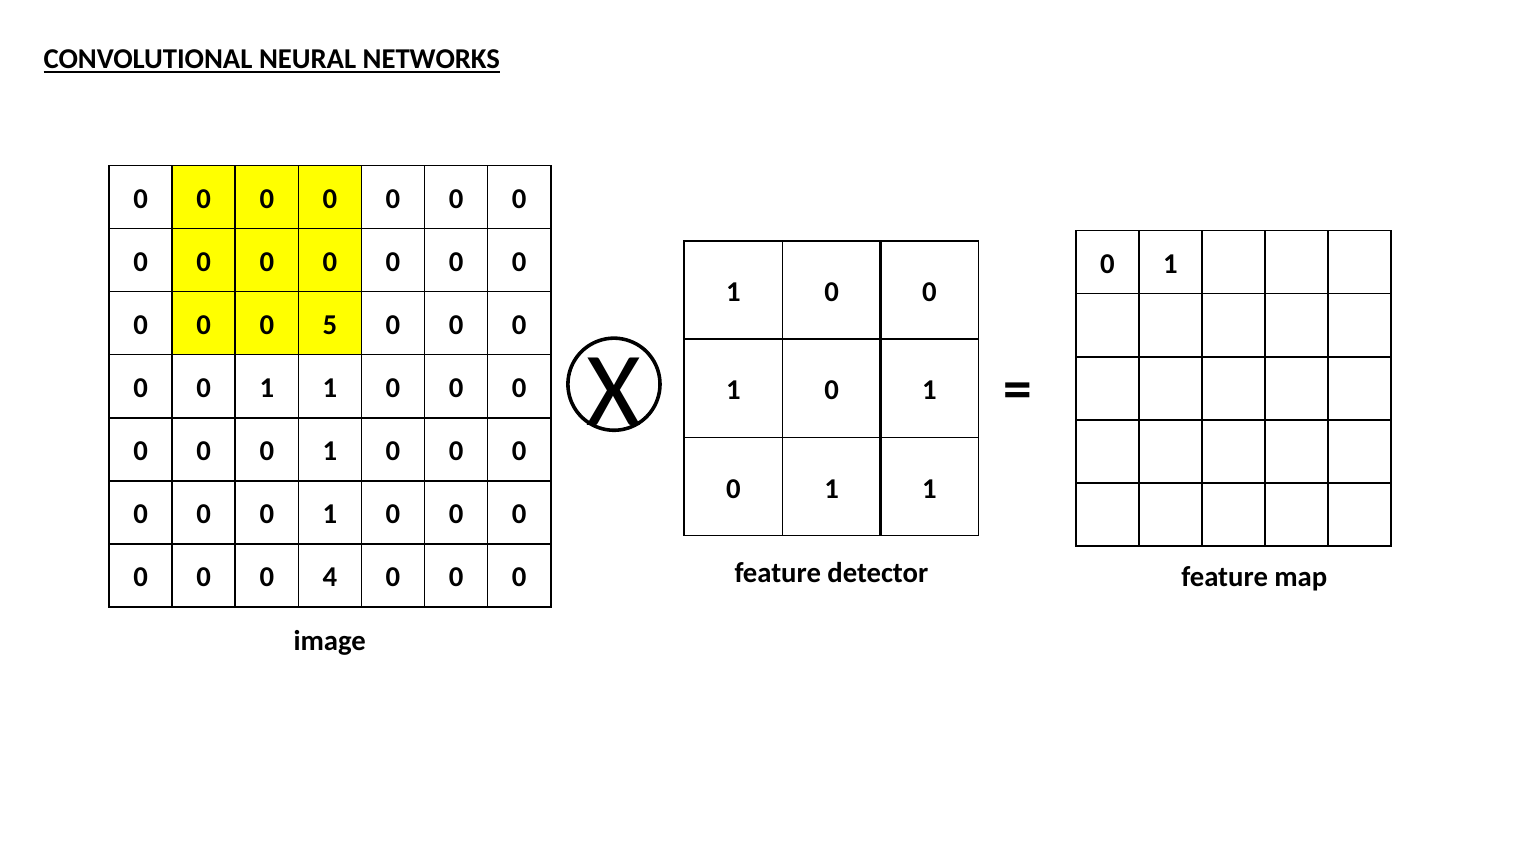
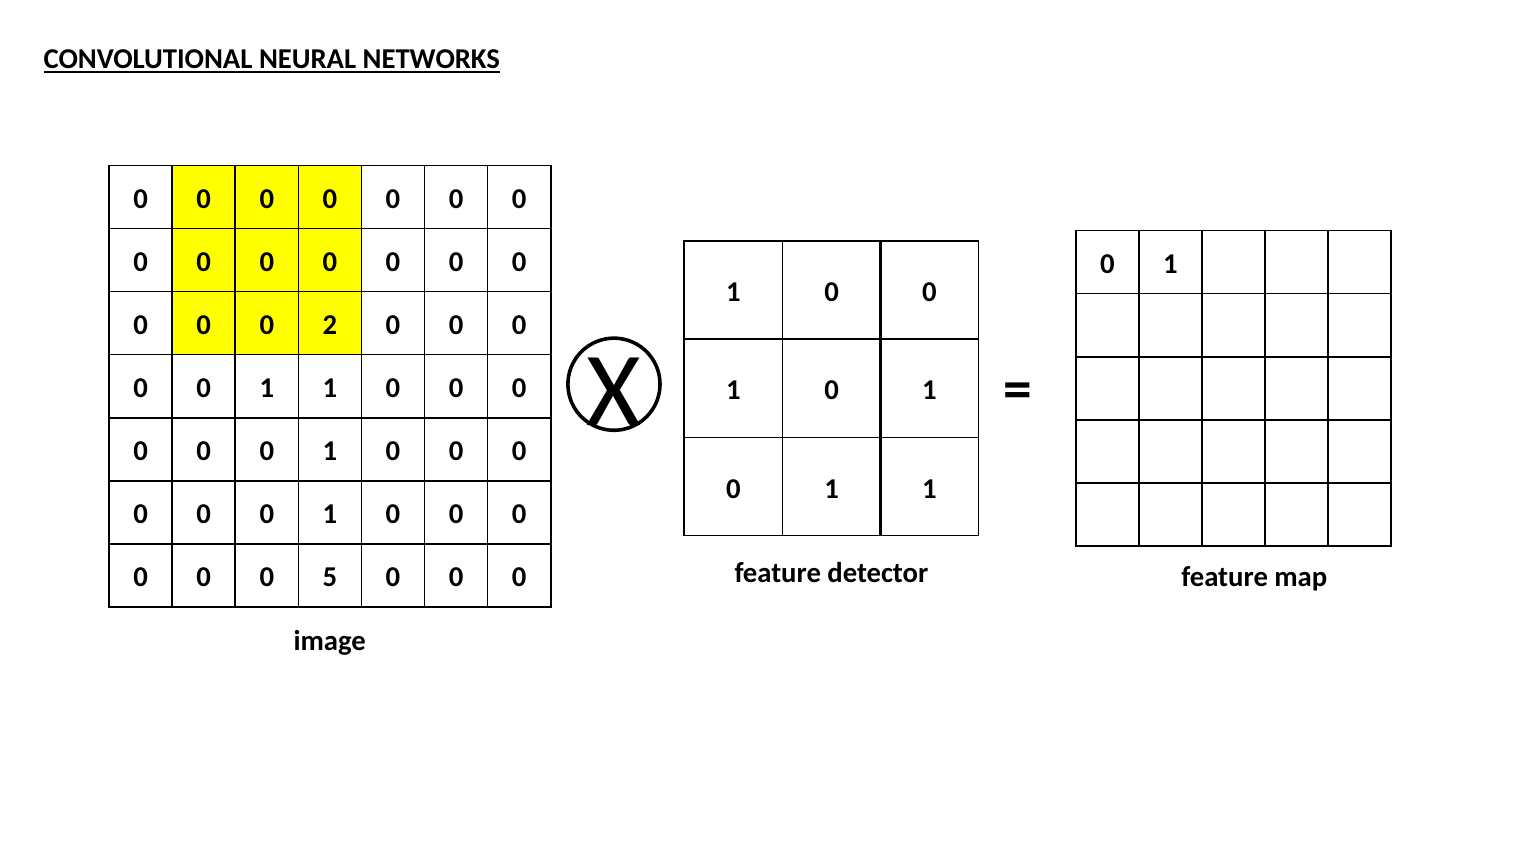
5: 5 -> 2
4: 4 -> 5
